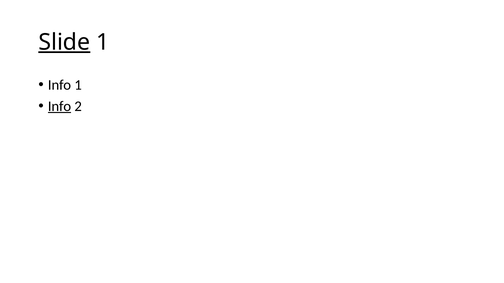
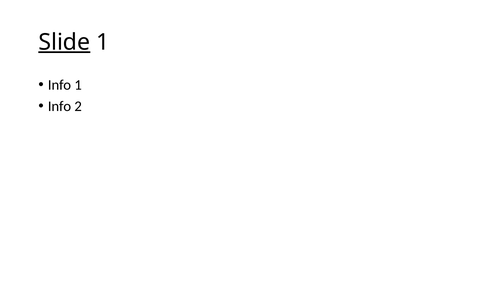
Info at (60, 106) underline: present -> none
